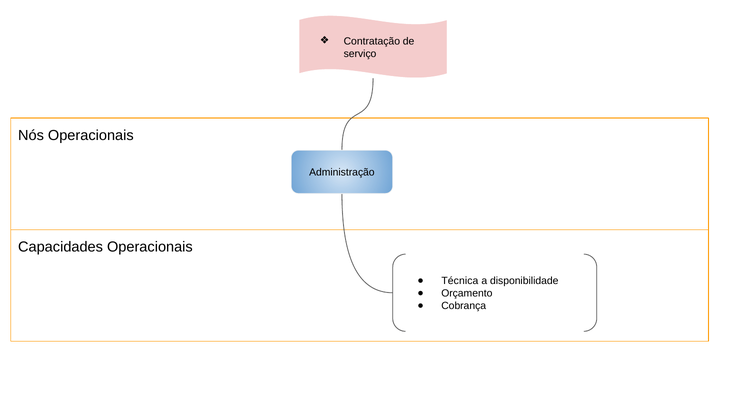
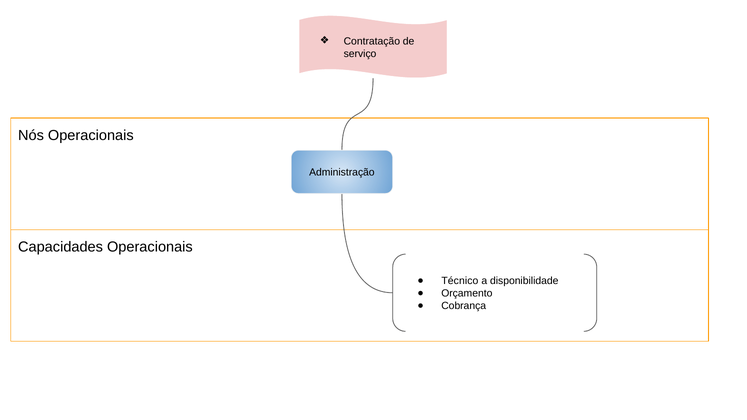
Técnica: Técnica -> Técnico
